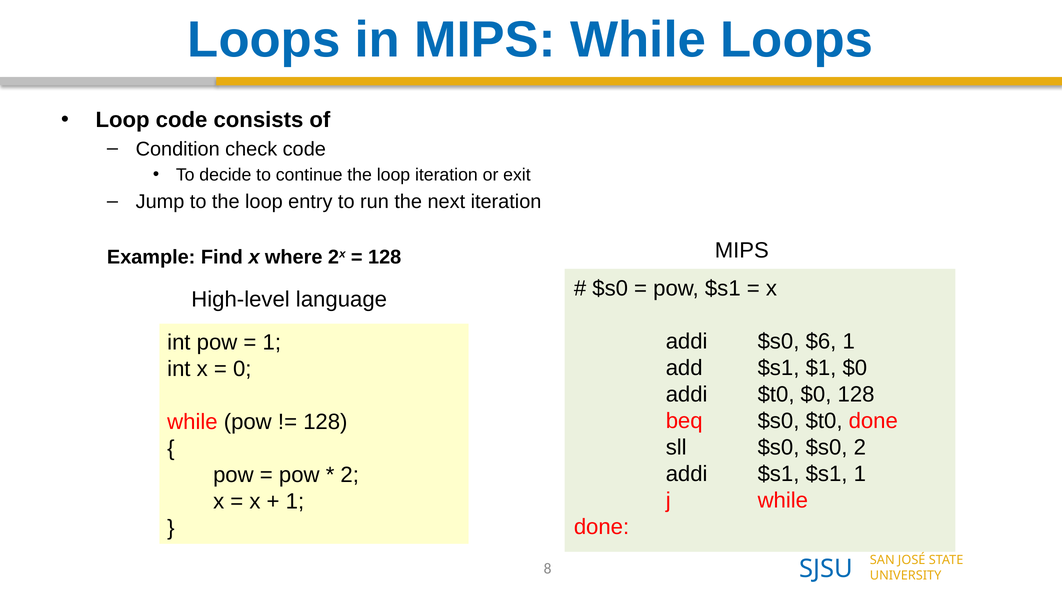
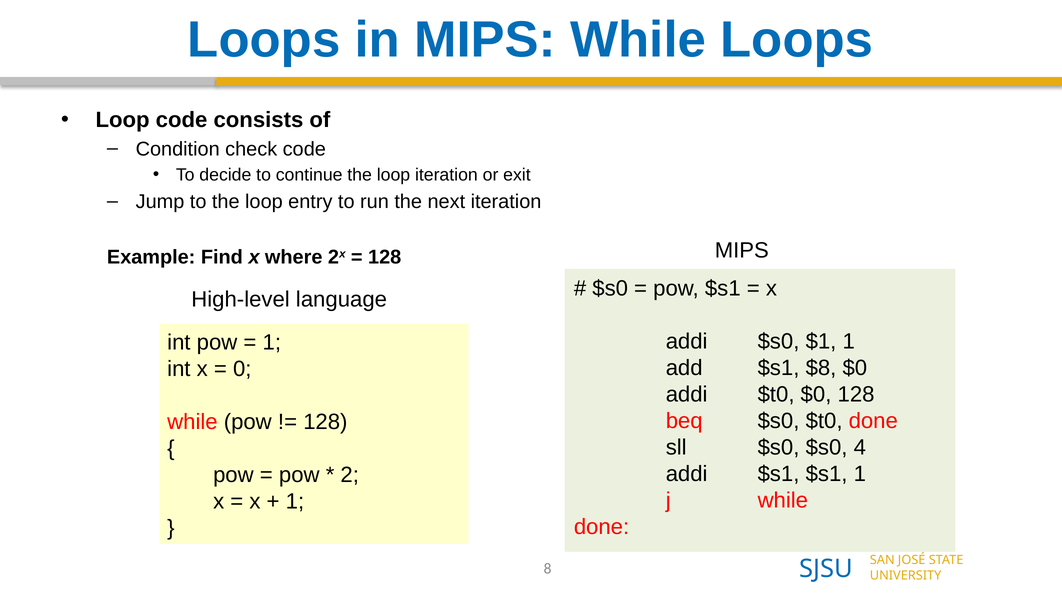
$6: $6 -> $1
$1: $1 -> $8
$s0 2: 2 -> 4
